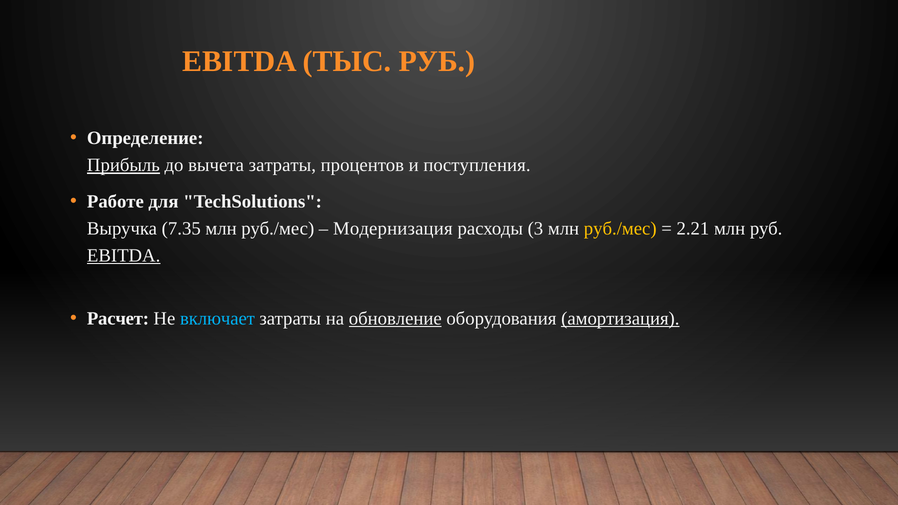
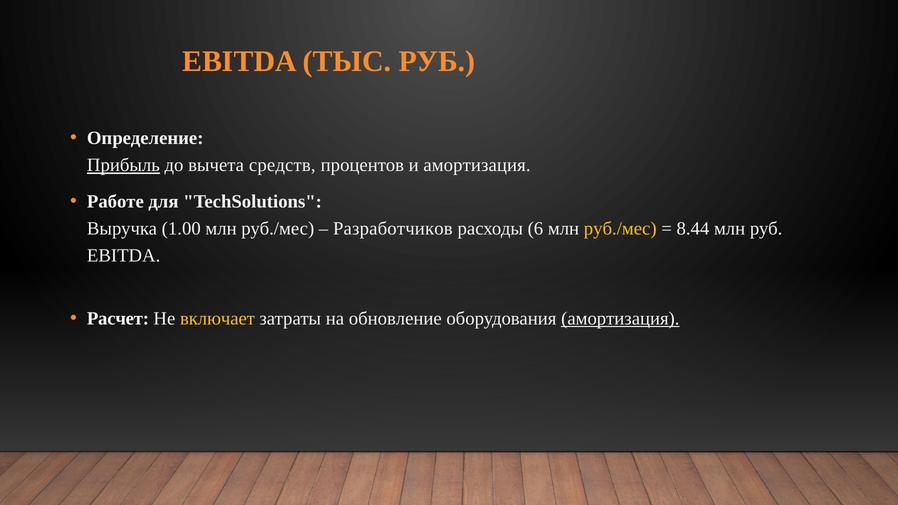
вычета затраты: затраты -> средств
и поступления: поступления -> амортизация
7.35: 7.35 -> 1.00
Модернизация: Модернизация -> Разработчиков
3: 3 -> 6
2.21: 2.21 -> 8.44
EBITDA at (124, 255) underline: present -> none
включает colour: light blue -> yellow
обновление underline: present -> none
